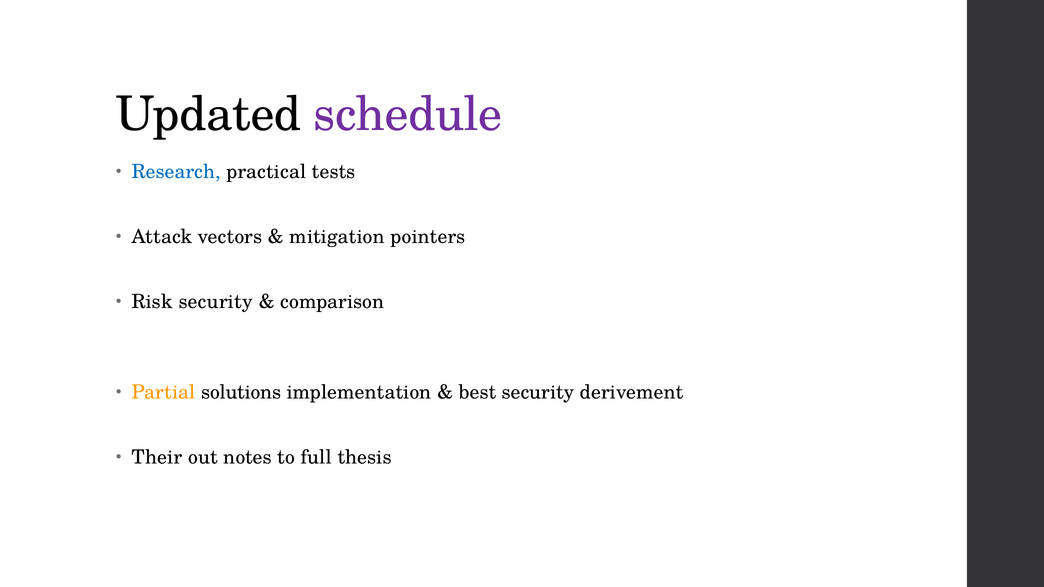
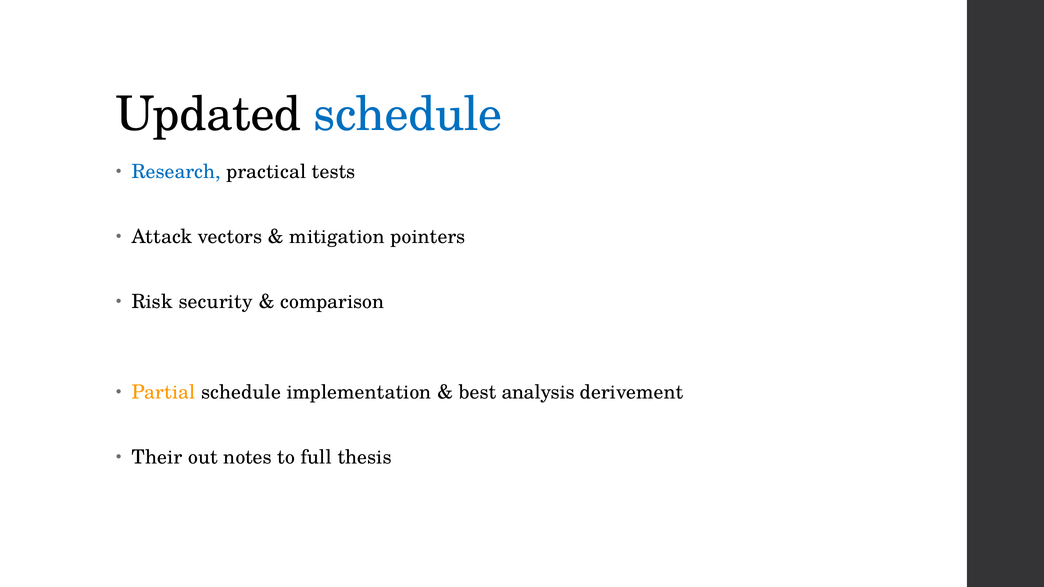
schedule at (408, 115) colour: purple -> blue
Partial solutions: solutions -> schedule
best security: security -> analysis
